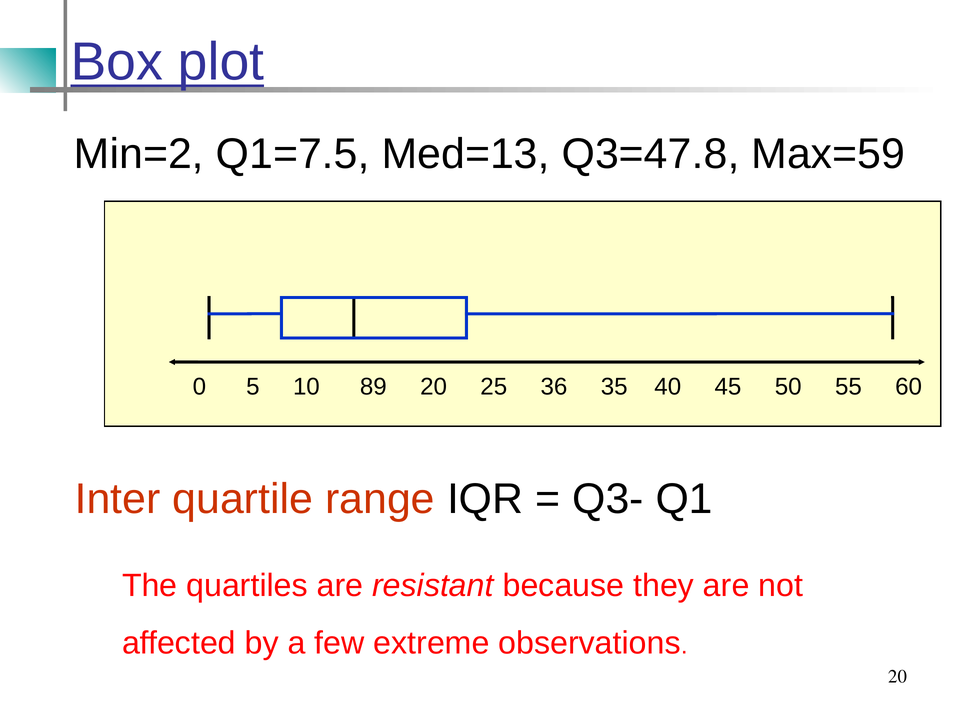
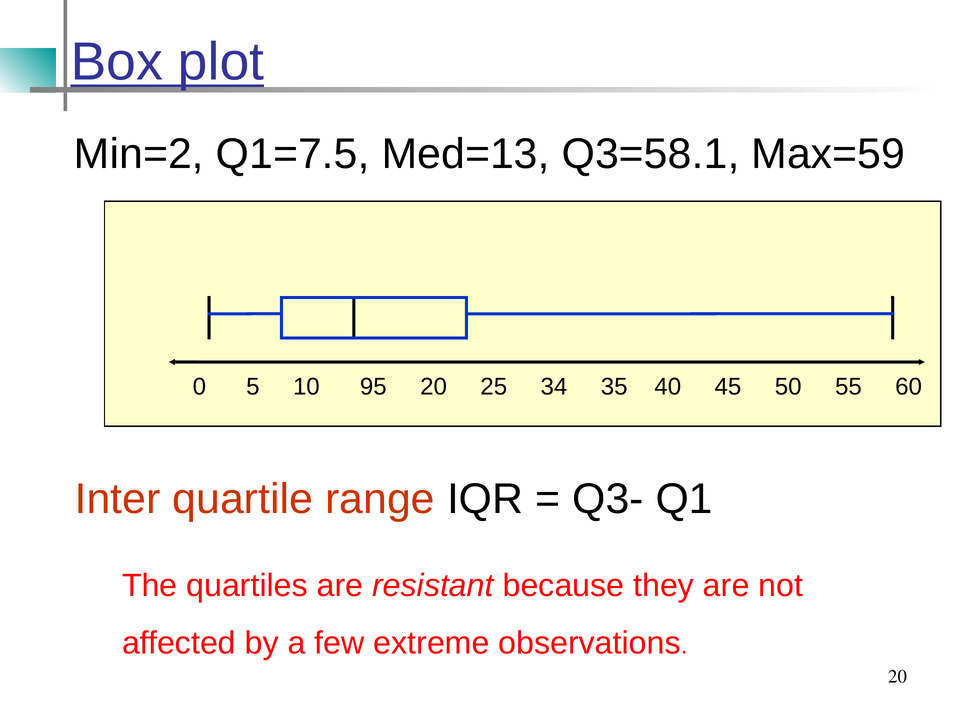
Q3=47.8: Q3=47.8 -> Q3=58.1
89: 89 -> 95
36: 36 -> 34
